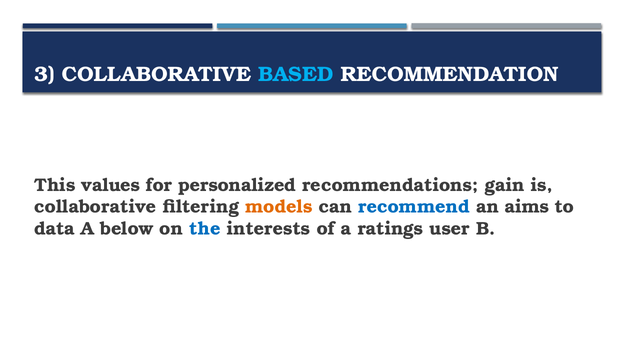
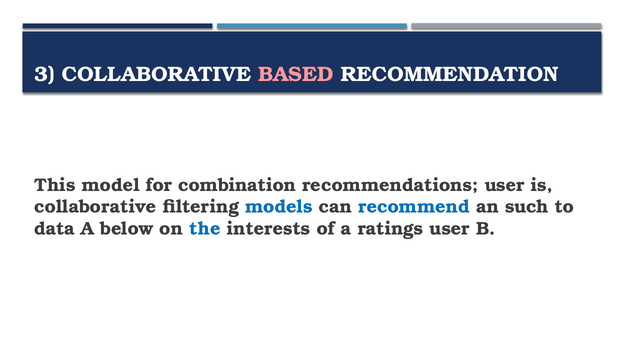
BASED colour: light blue -> pink
values: values -> model
personalized: personalized -> combination
recommendations gain: gain -> user
models colour: orange -> blue
aims: aims -> such
